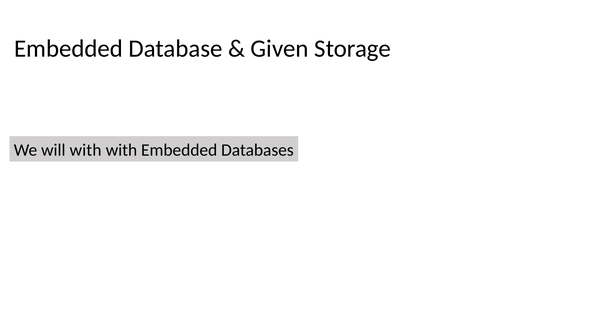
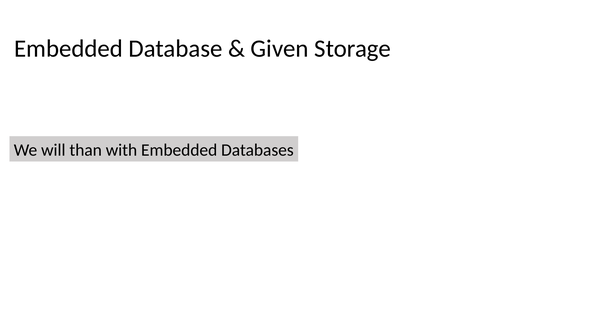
will with: with -> than
